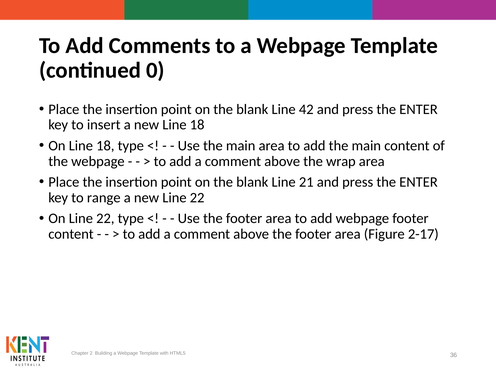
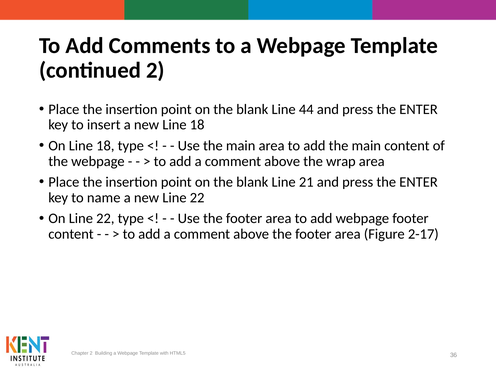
continued 0: 0 -> 2
42: 42 -> 44
range: range -> name
